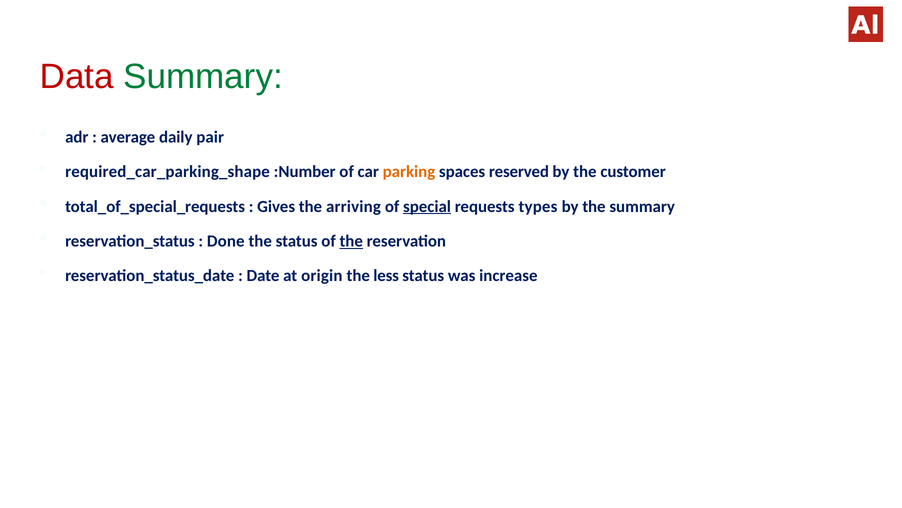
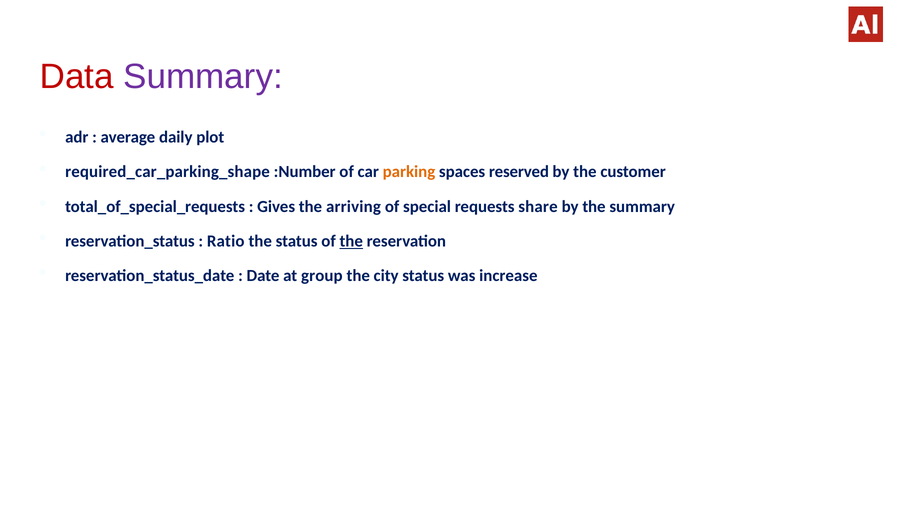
Summary at (203, 76) colour: green -> purple
pair: pair -> plot
special underline: present -> none
types: types -> share
Done: Done -> Ratio
origin: origin -> group
less: less -> city
